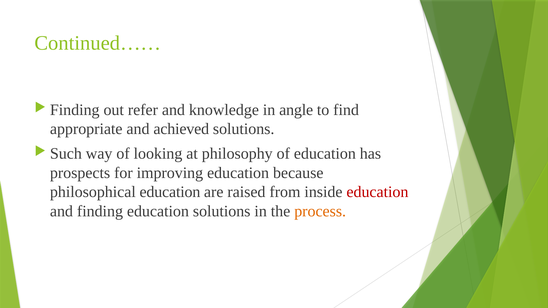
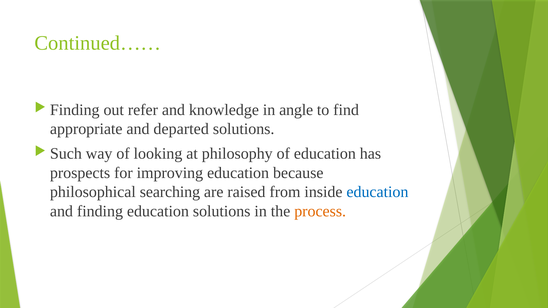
achieved: achieved -> departed
philosophical education: education -> searching
education at (377, 192) colour: red -> blue
